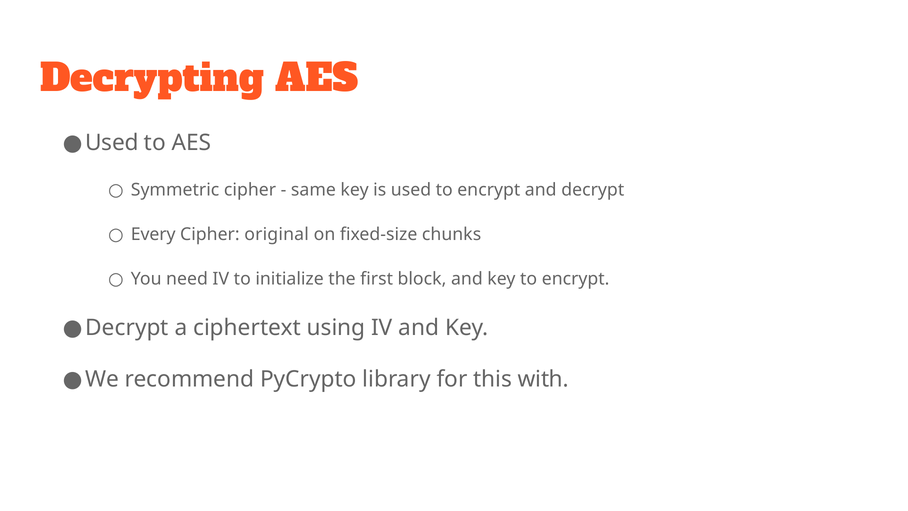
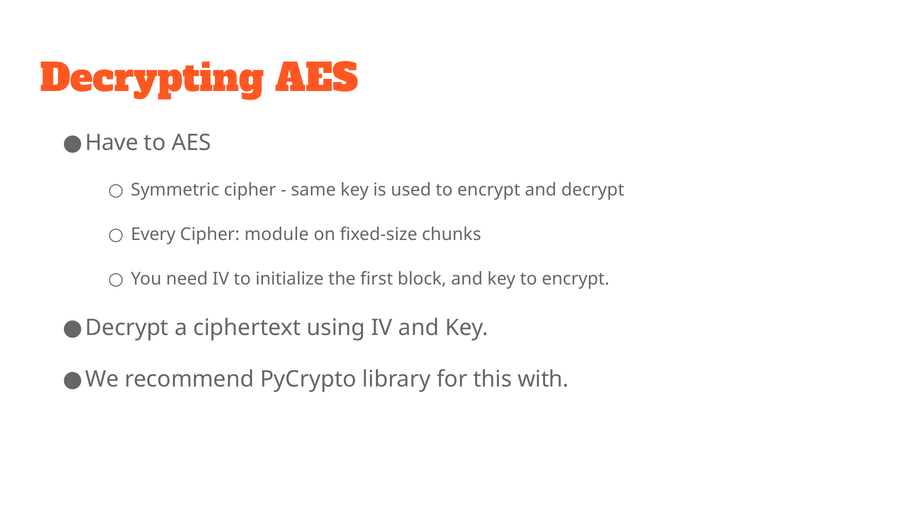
Used at (112, 143): Used -> Have
original: original -> module
